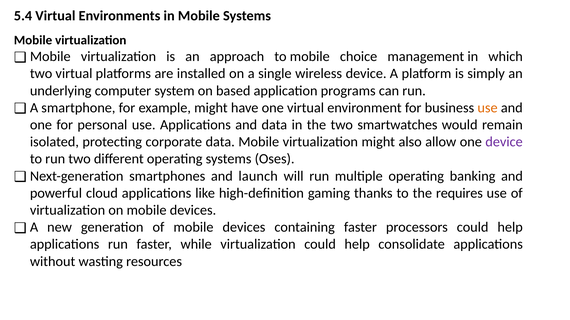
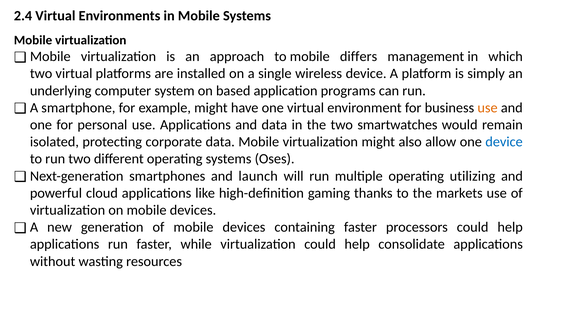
5.4: 5.4 -> 2.4
choice: choice -> differs
device at (504, 142) colour: purple -> blue
banking: banking -> utilizing
requires: requires -> markets
